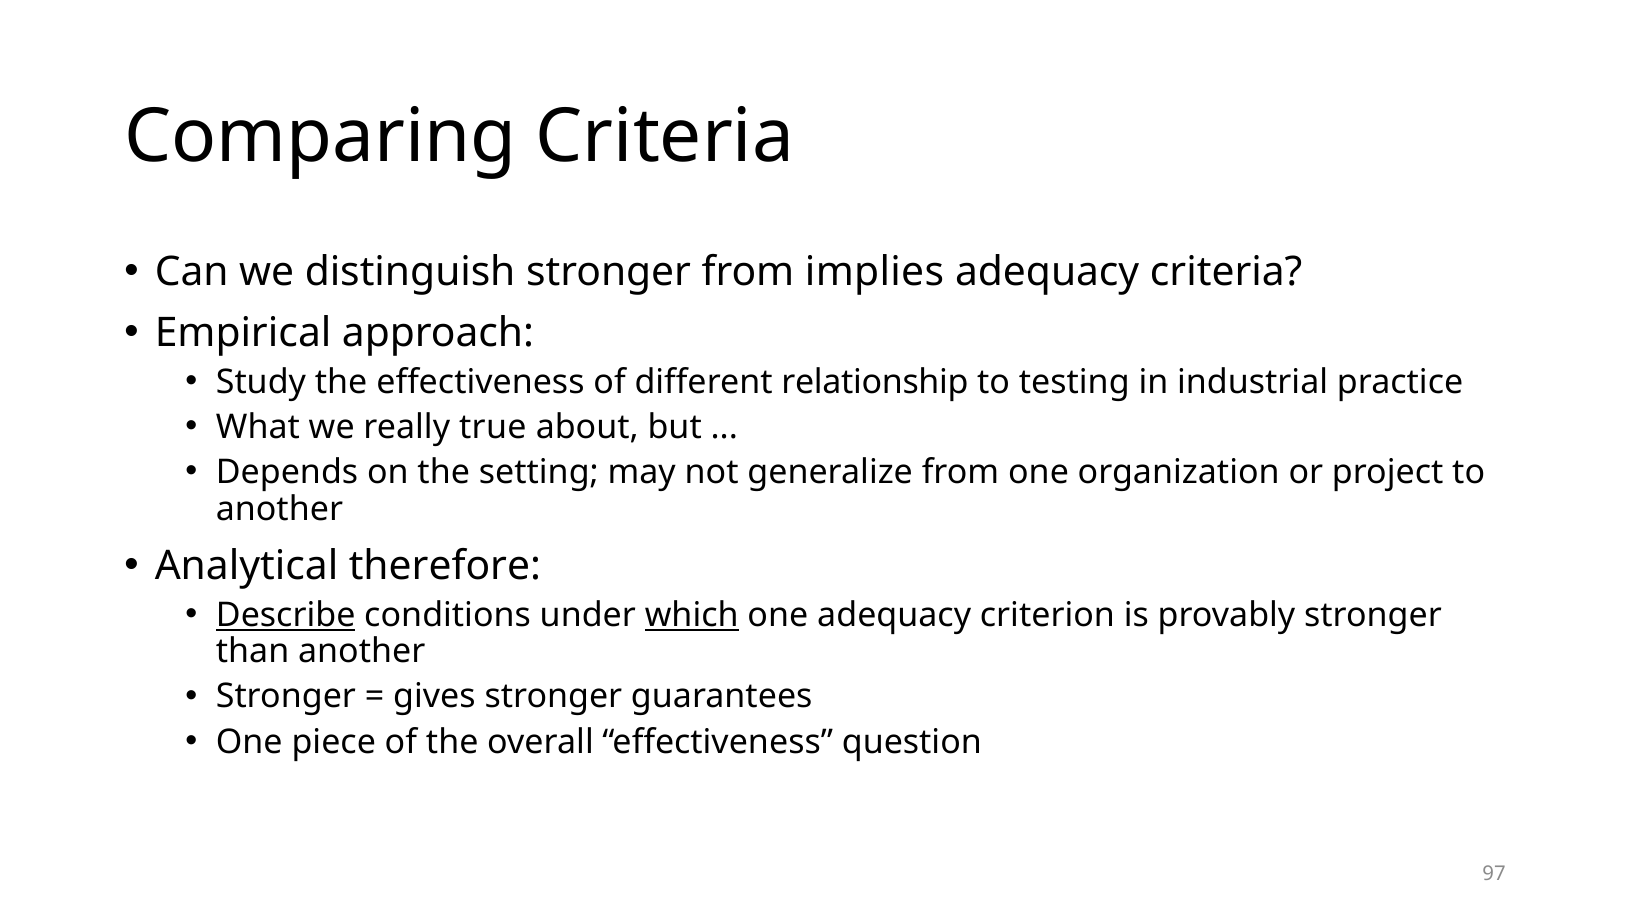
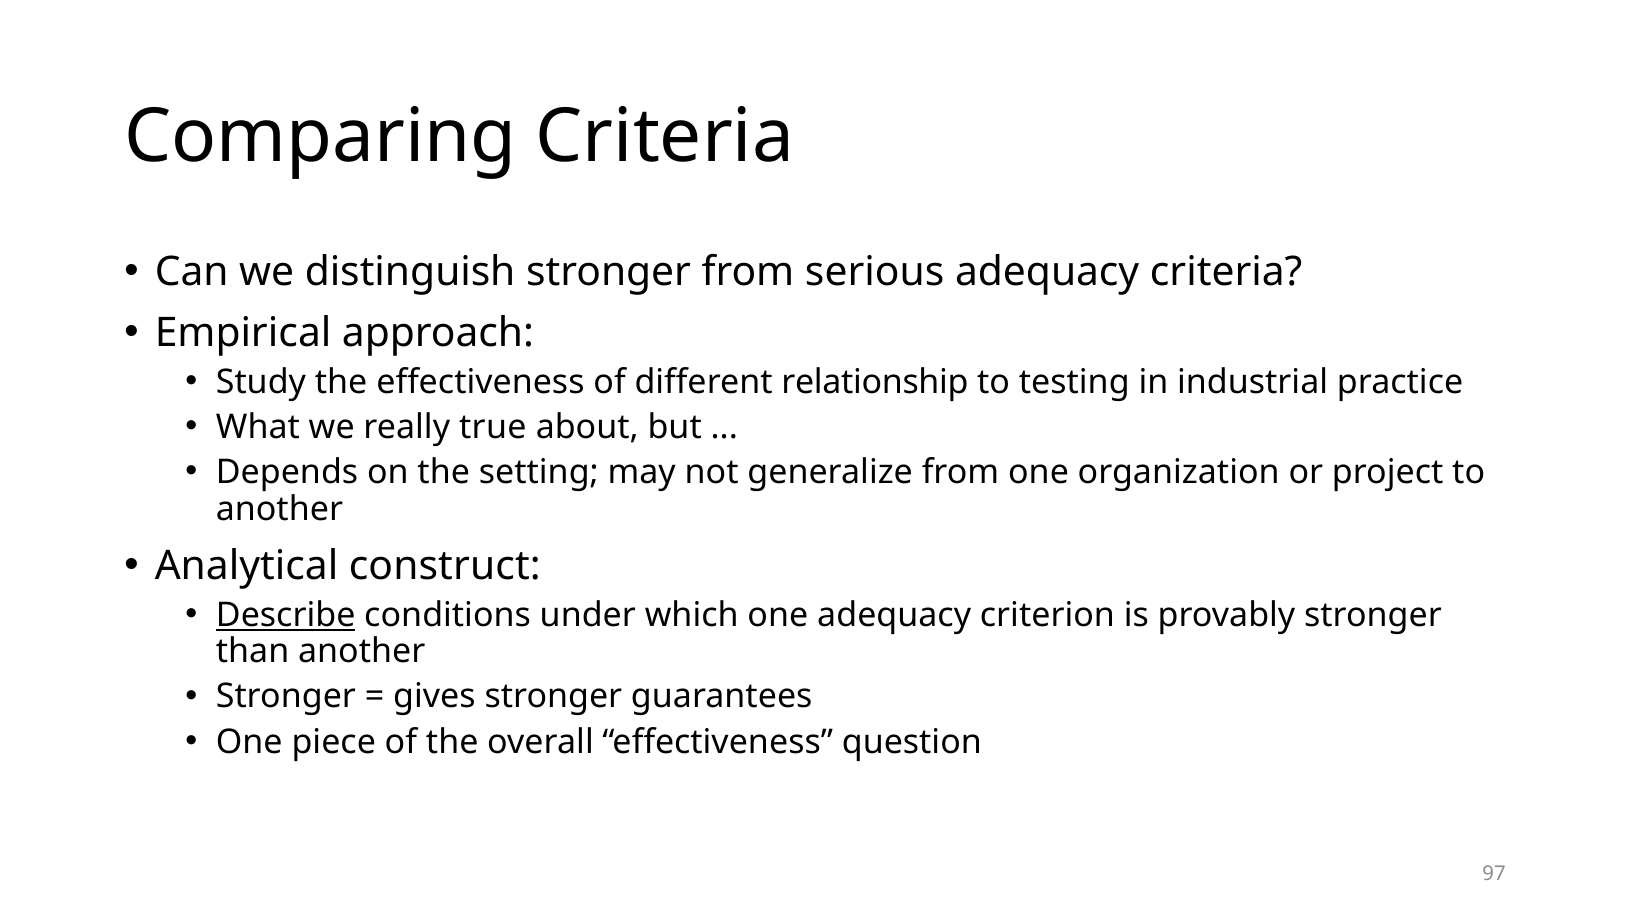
implies: implies -> serious
therefore: therefore -> construct
which underline: present -> none
